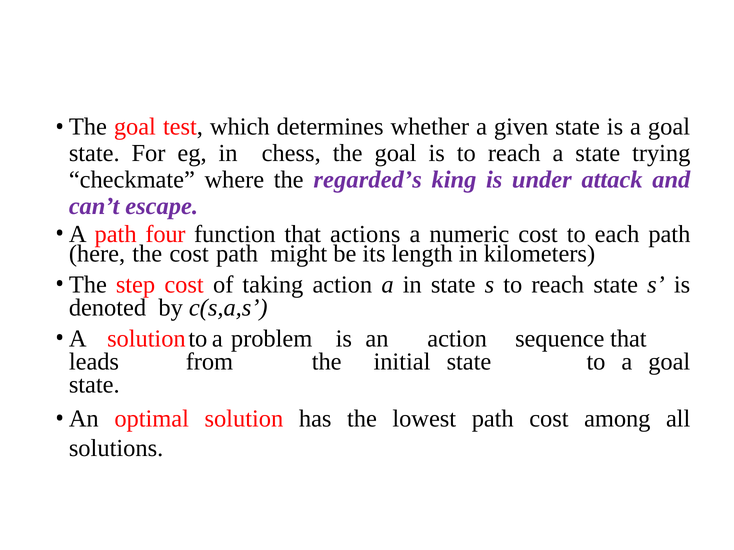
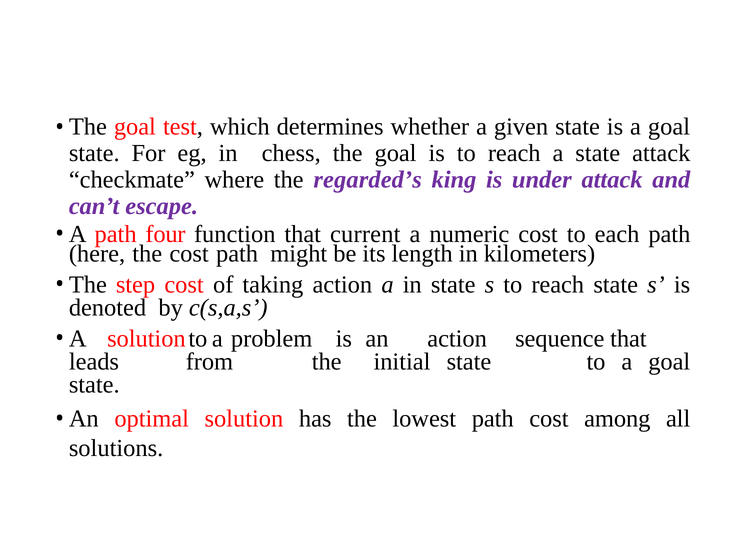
state trying: trying -> attack
actions: actions -> current
